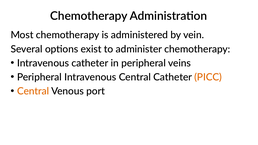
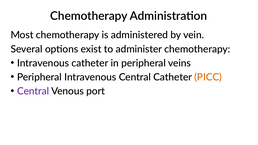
Central at (33, 91) colour: orange -> purple
